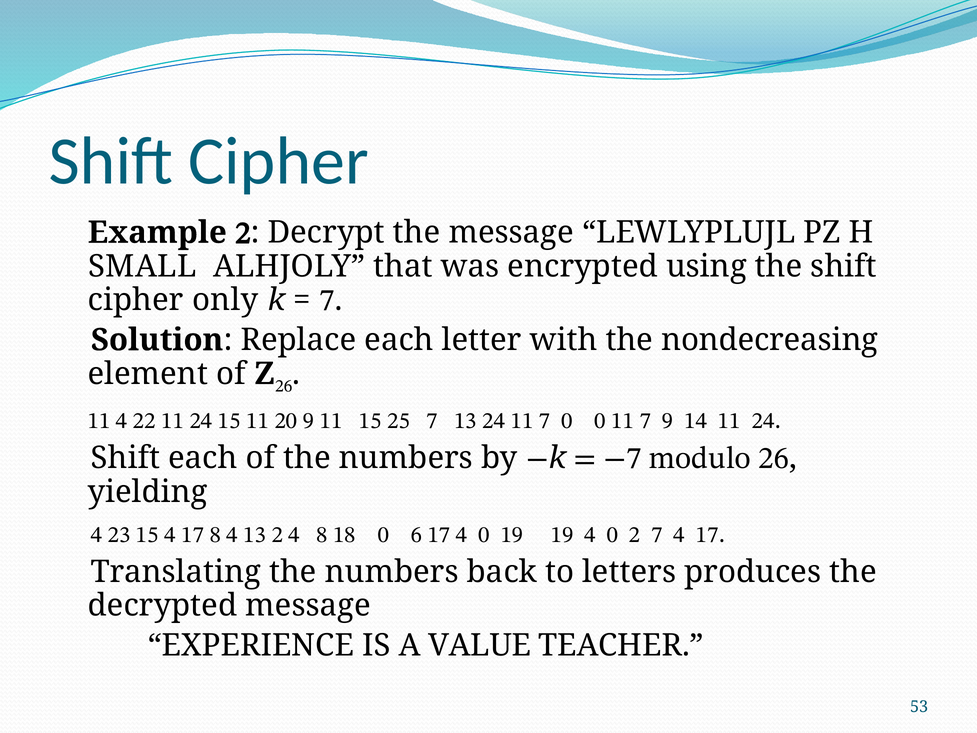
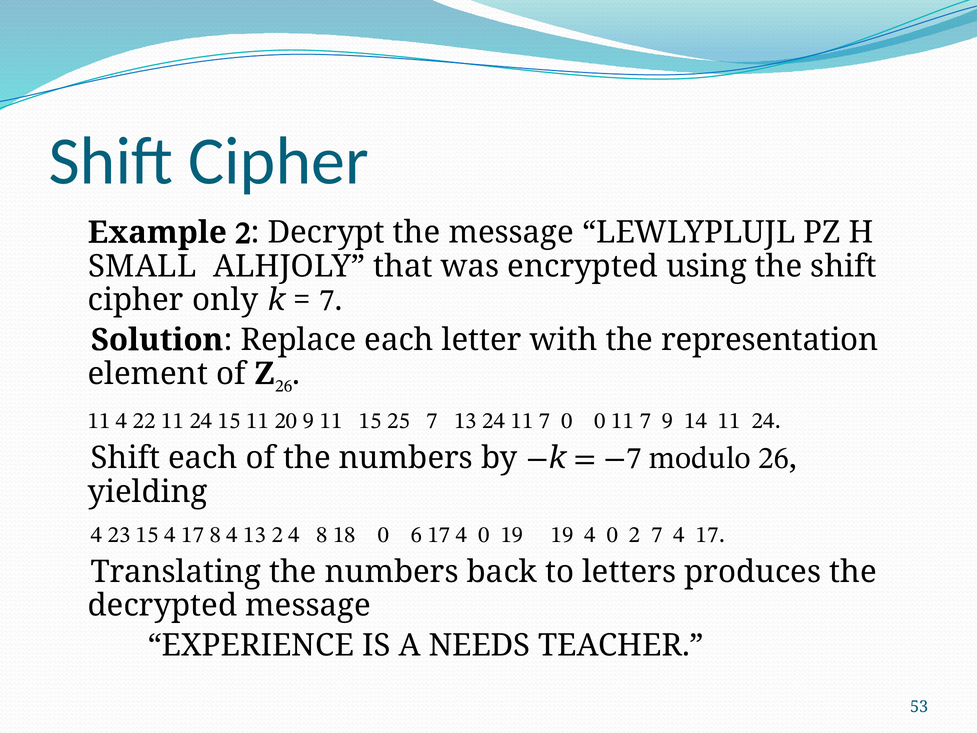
nondecreasing: nondecreasing -> representation
VALUE: VALUE -> NEEDS
